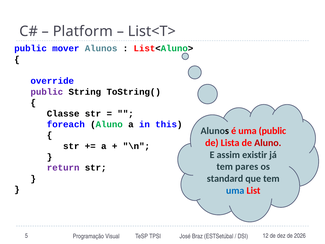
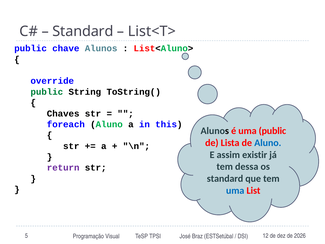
Platform at (83, 31): Platform -> Standard
mover: mover -> chave
public at (47, 92) colour: purple -> green
Classe: Classe -> Chaves
Aluno at (268, 143) colour: red -> blue
pares: pares -> dessa
